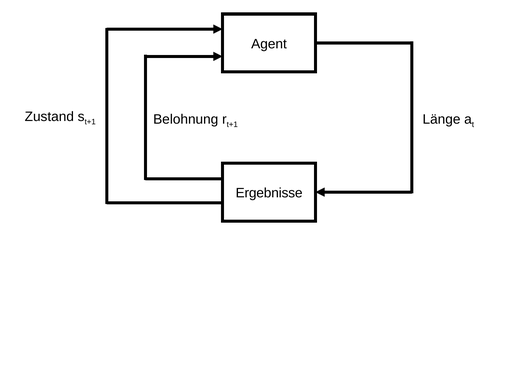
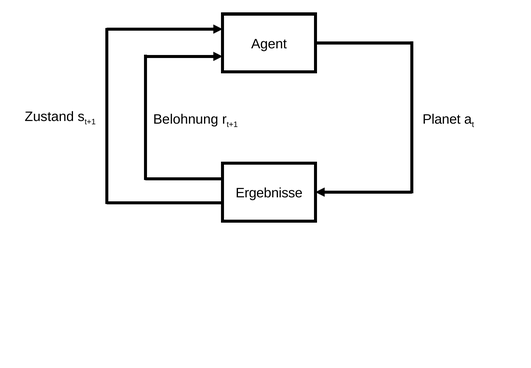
Länge: Länge -> Planet
